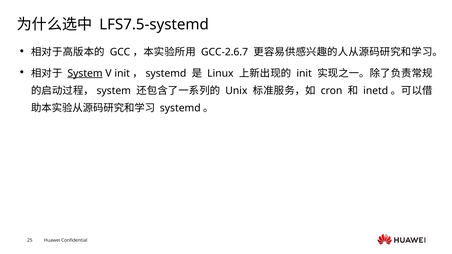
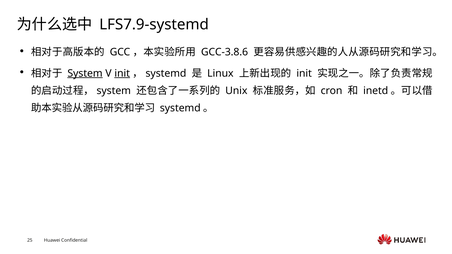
LFS7.5-systemd: LFS7.5-systemd -> LFS7.9-systemd
GCC-2.6.7: GCC-2.6.7 -> GCC-3.8.6
init at (122, 73) underline: none -> present
